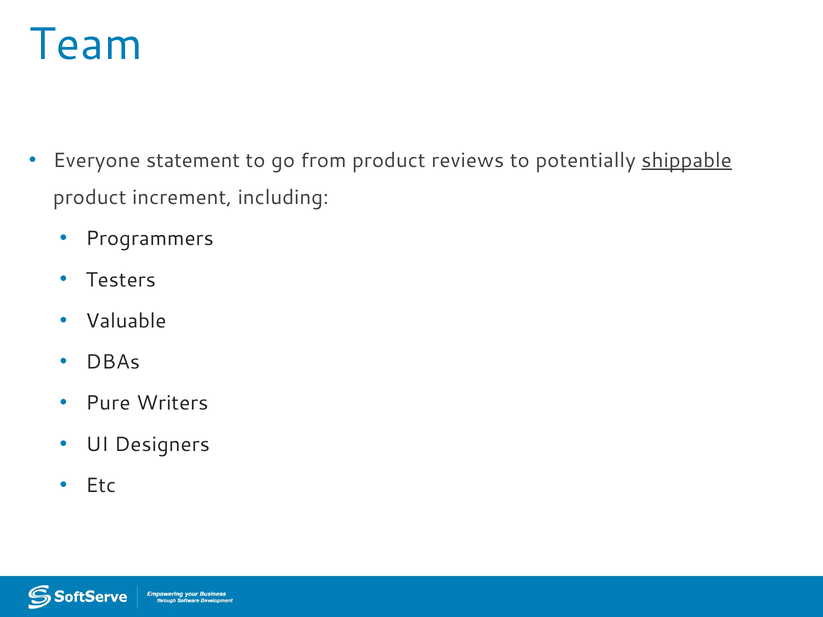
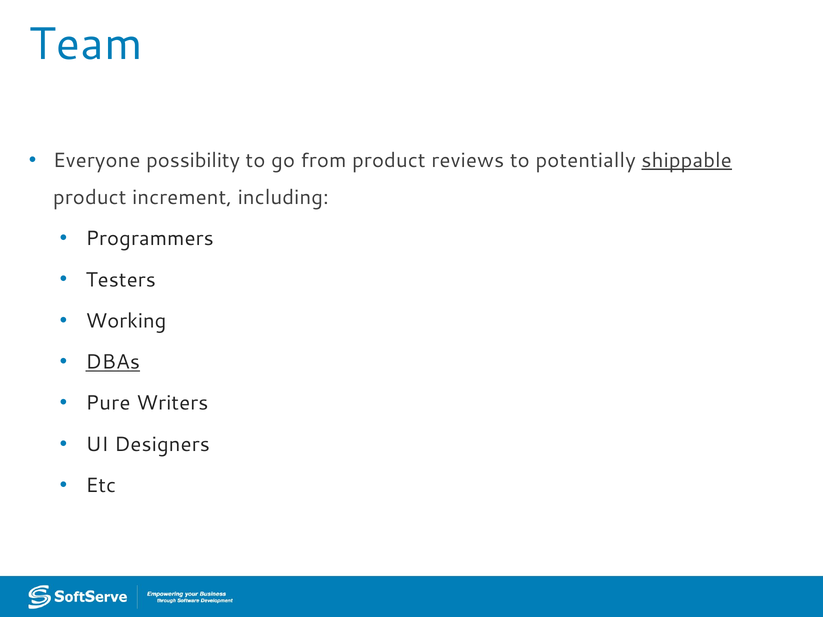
statement: statement -> possibility
Valuable: Valuable -> Working
DBAs underline: none -> present
